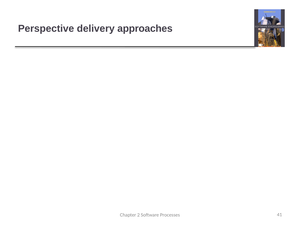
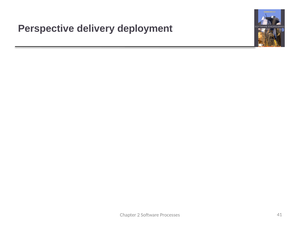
approaches: approaches -> deployment
